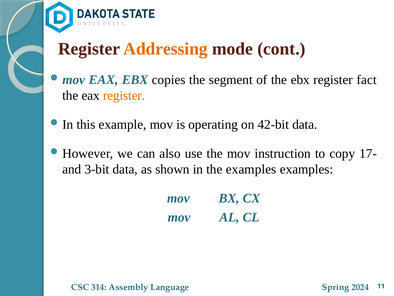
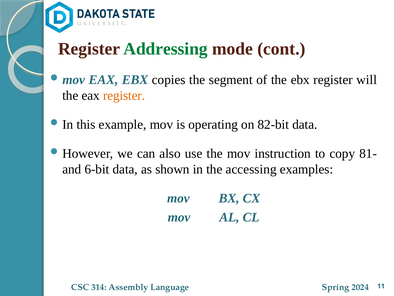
Addressing colour: orange -> green
fact: fact -> will
42-bit: 42-bit -> 82-bit
17-: 17- -> 81-
3-bit: 3-bit -> 6-bit
the examples: examples -> accessing
